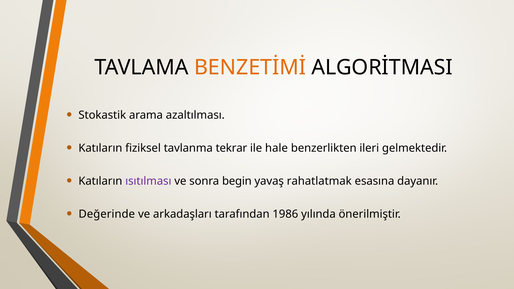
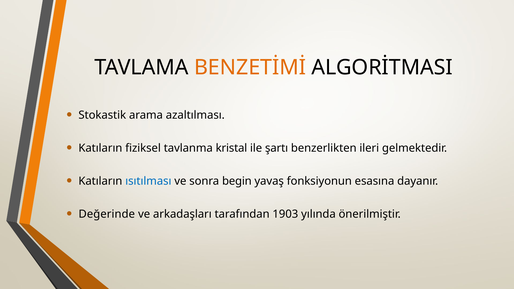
tekrar: tekrar -> kristal
hale: hale -> şartı
ısıtılması colour: purple -> blue
rahatlatmak: rahatlatmak -> fonksiyonun
1986: 1986 -> 1903
